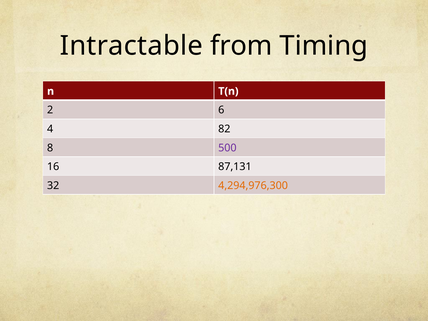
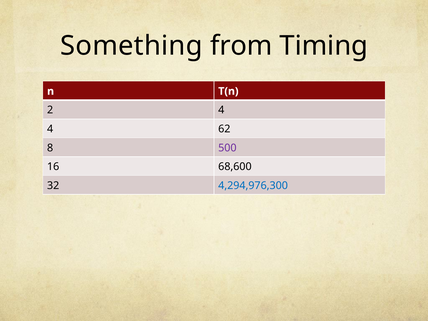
Intractable: Intractable -> Something
2 6: 6 -> 4
82: 82 -> 62
87,131: 87,131 -> 68,600
4,294,976,300 colour: orange -> blue
